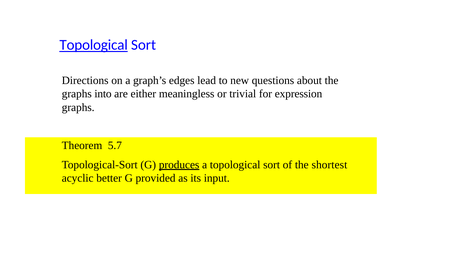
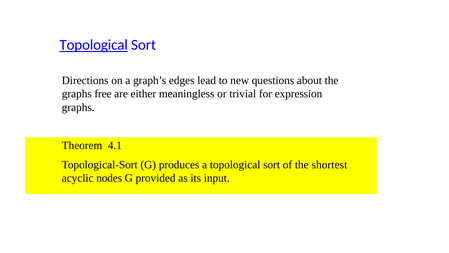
into: into -> free
5.7: 5.7 -> 4.1
produces underline: present -> none
better: better -> nodes
